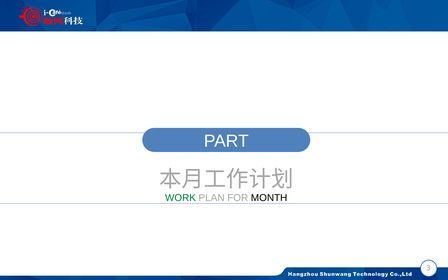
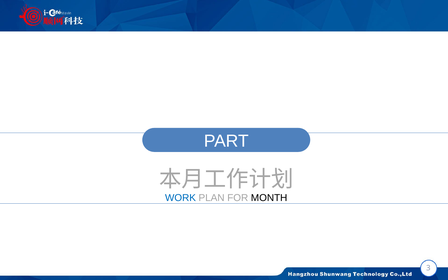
WORK colour: green -> blue
